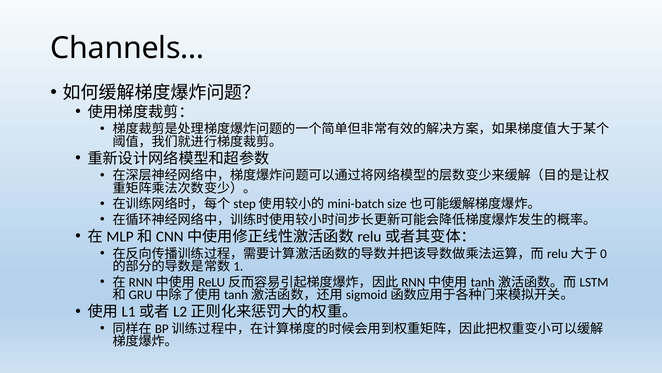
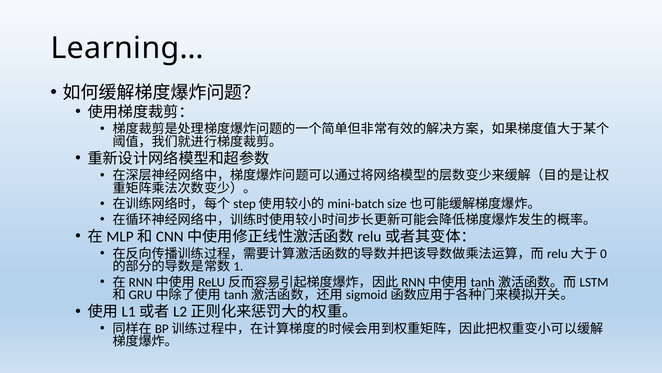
Channels…: Channels… -> Learning…
